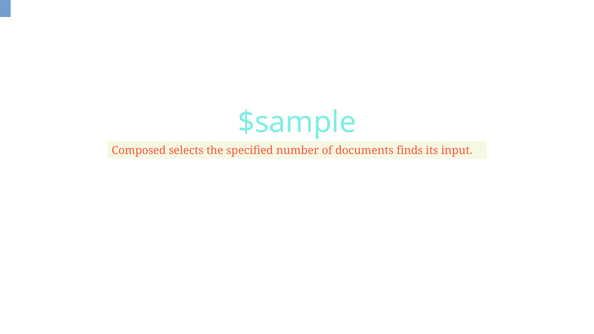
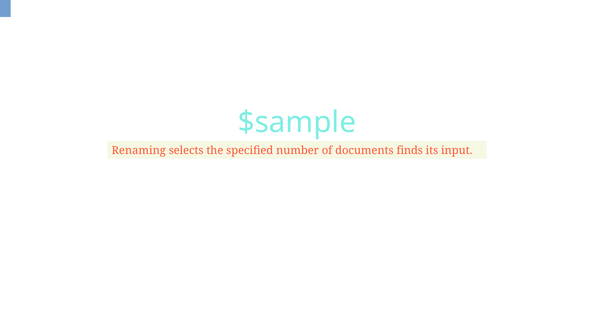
Composed: Composed -> Renaming
